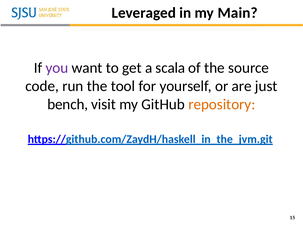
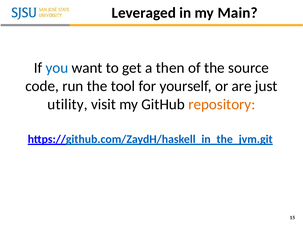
you colour: purple -> blue
scala: scala -> then
bench: bench -> utility
